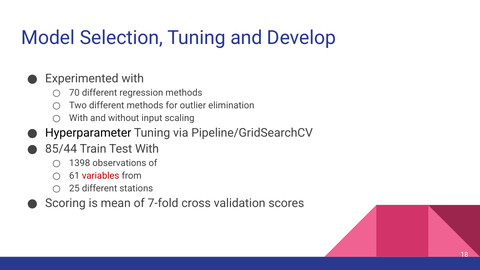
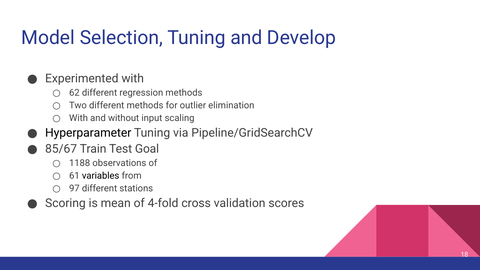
70: 70 -> 62
85/44: 85/44 -> 85/67
Test With: With -> Goal
1398: 1398 -> 1188
variables colour: red -> black
25: 25 -> 97
7-fold: 7-fold -> 4-fold
